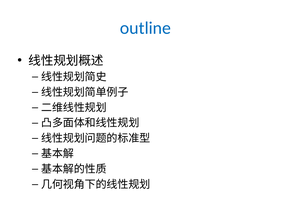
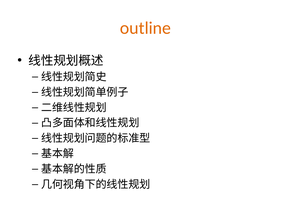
outline colour: blue -> orange
